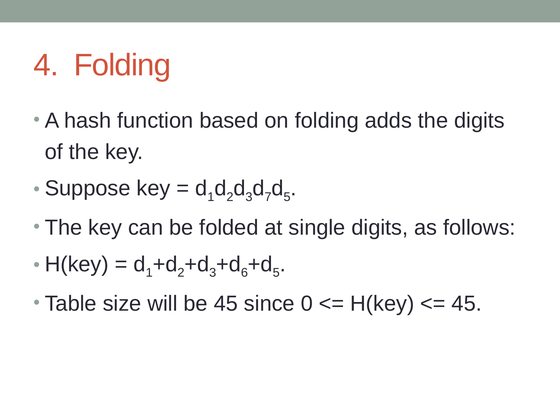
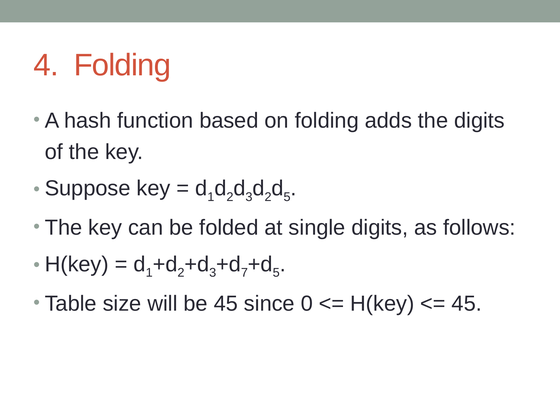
7 at (268, 197): 7 -> 2
6: 6 -> 7
